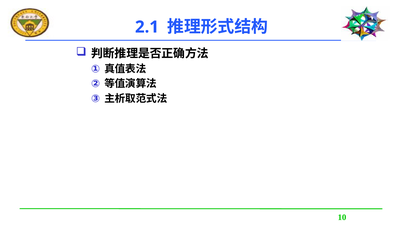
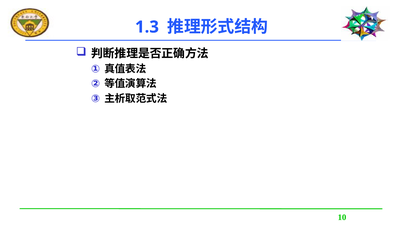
2.1: 2.1 -> 1.3
